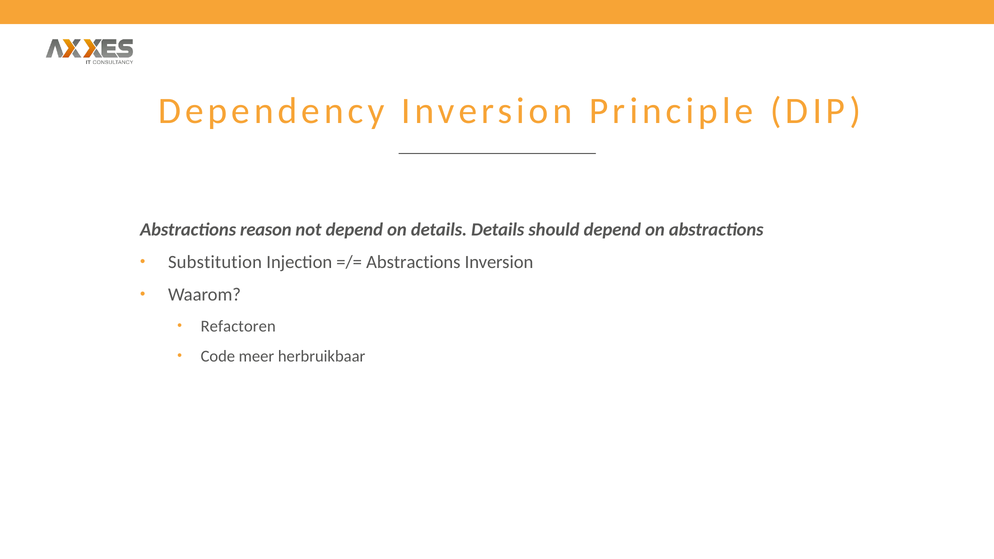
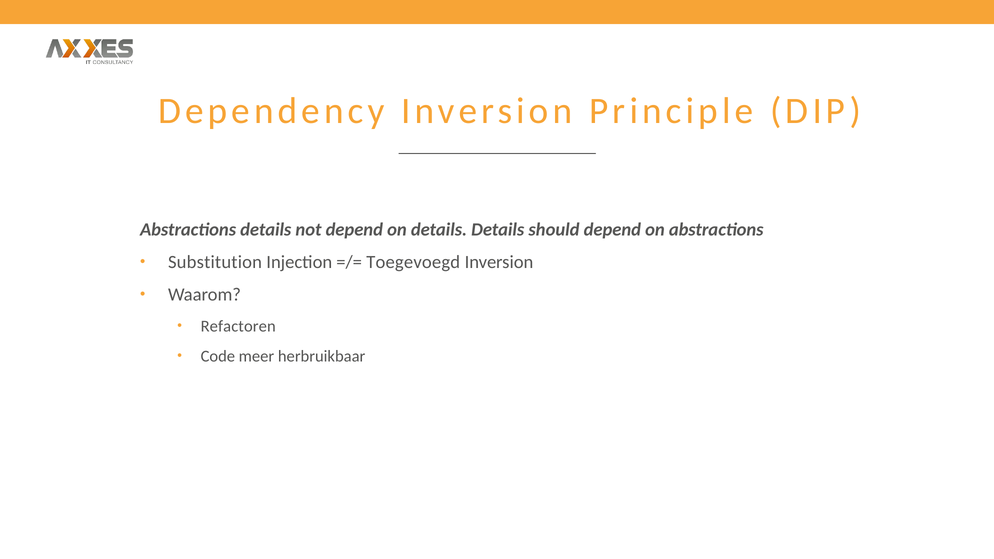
Abstractions reason: reason -> details
Abstractions at (413, 262): Abstractions -> Toegevoegd
